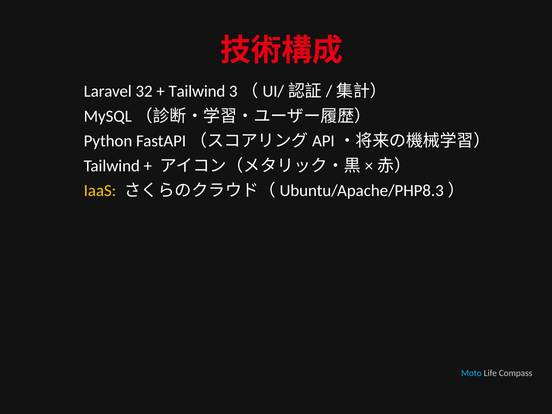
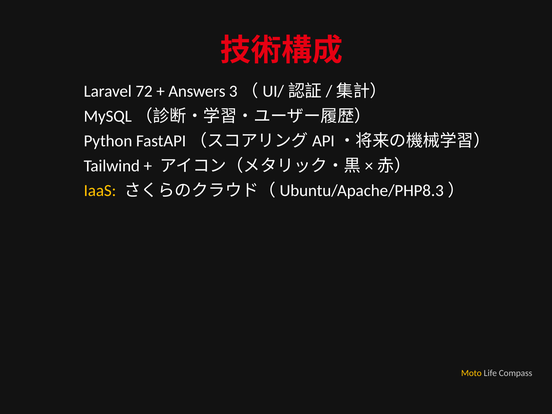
32: 32 -> 72
Tailwind at (197, 91): Tailwind -> Answers
Moto colour: light blue -> yellow
